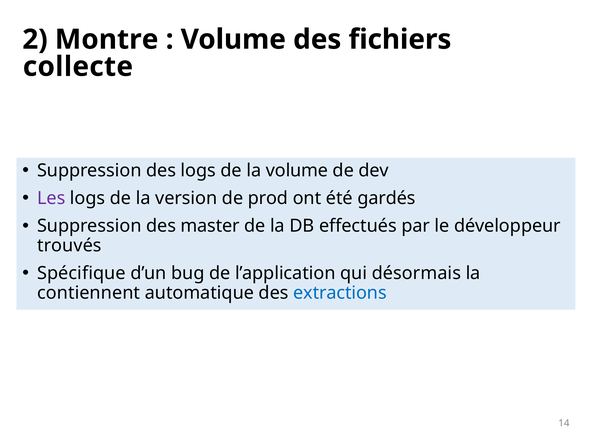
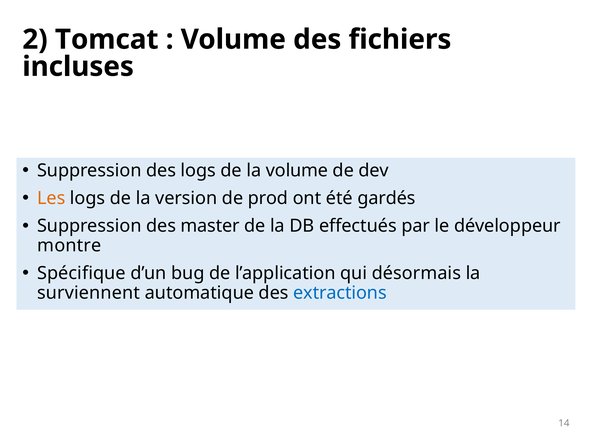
Montre: Montre -> Tomcat
collecte: collecte -> incluses
Les colour: purple -> orange
trouvés: trouvés -> montre
contiennent: contiennent -> surviennent
